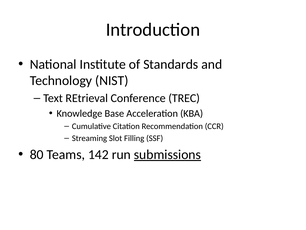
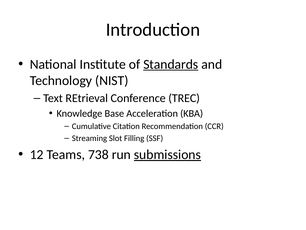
Standards underline: none -> present
80: 80 -> 12
142: 142 -> 738
